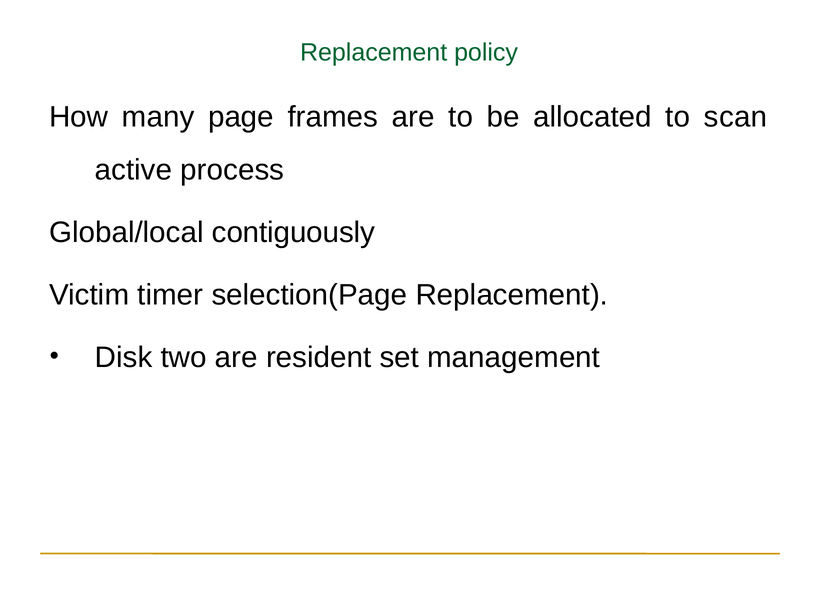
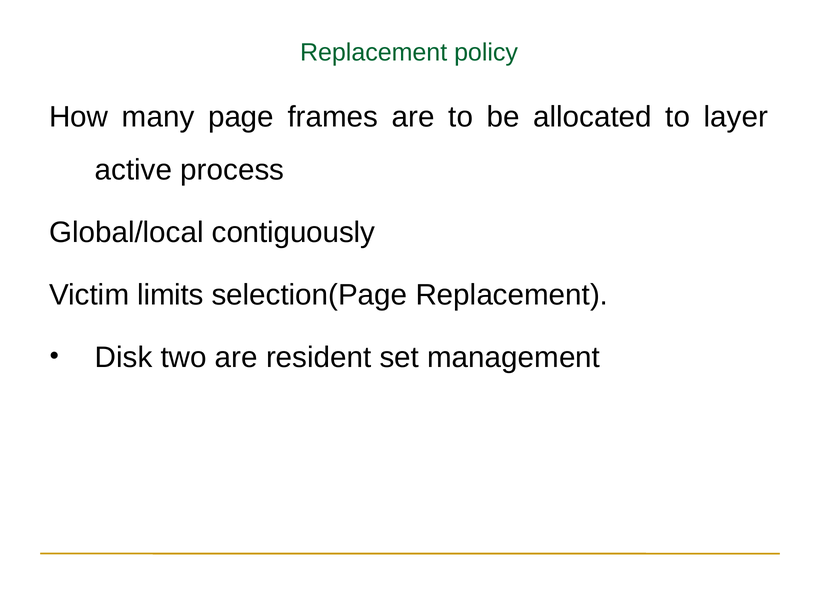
scan: scan -> layer
timer: timer -> limits
